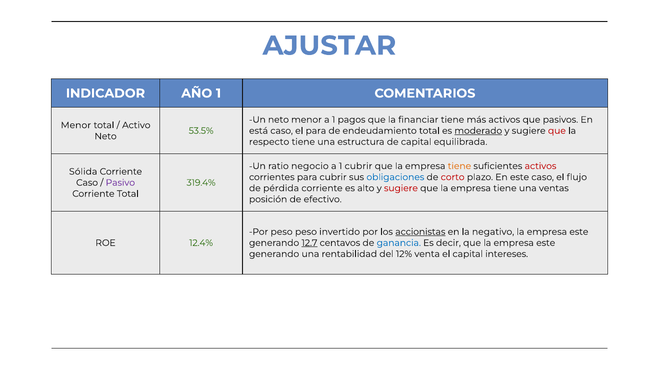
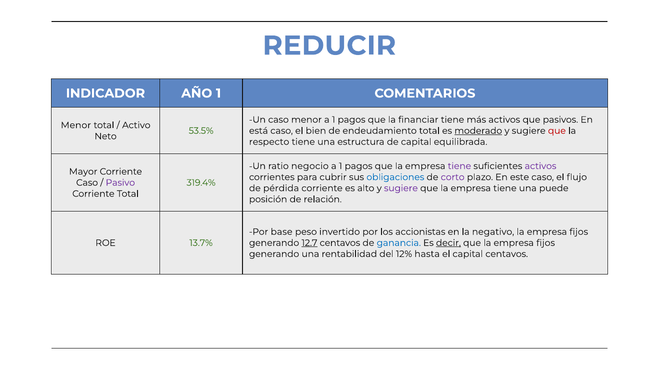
AJUSTAR: AJUSTAR -> REDUCIR
Un neto: neto -> caso
el para: para -> bien
cubrir at (358, 166): cubrir -> pagos
tiene at (459, 166) colour: orange -> purple
activos at (541, 166) colour: red -> purple
Sólida: Sólida -> Mayor
corto colour: red -> purple
sugiere at (401, 189) colour: red -> purple
ventas: ventas -> puede
efectivo: efectivo -> relación
Por peso: peso -> base
accionistas underline: present -> none
este at (579, 232): este -> fijos
12.4%: 12.4% -> 13.7%
decir underline: none -> present
que la empresa este: este -> fijos
venta: venta -> hasta
capital intereses: intereses -> centavos
